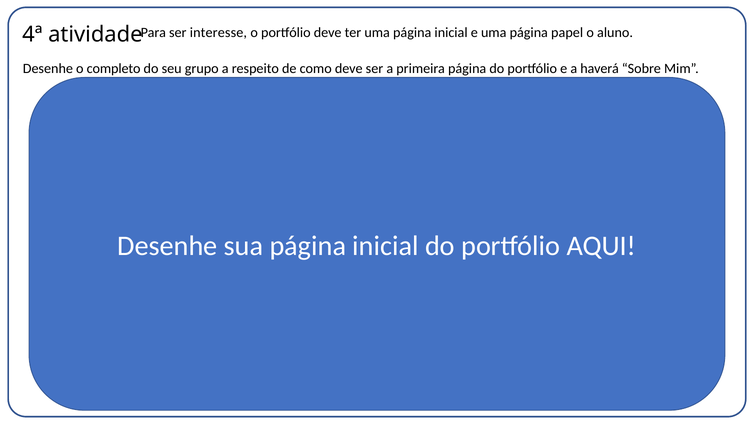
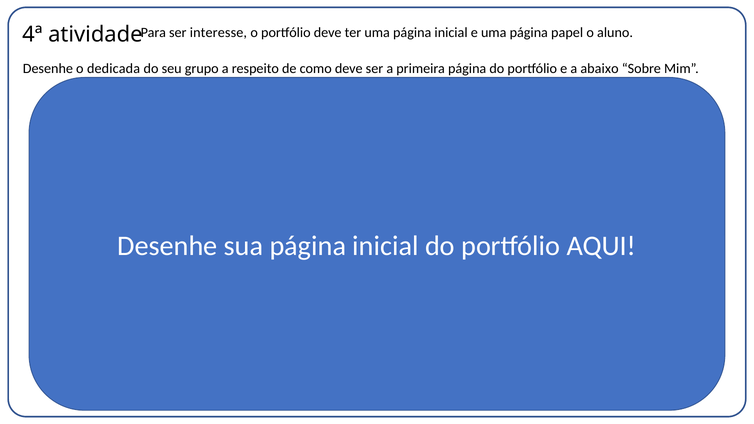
completo: completo -> dedicada
haverá: haverá -> abaixo
